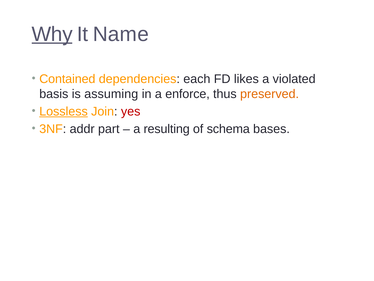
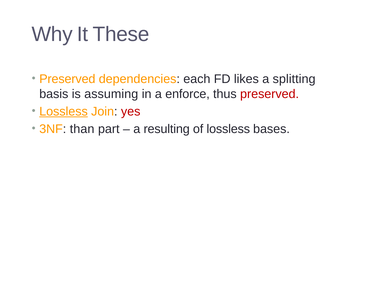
Why underline: present -> none
Name: Name -> These
Contained at (67, 79): Contained -> Preserved
violated: violated -> splitting
preserved at (270, 94) colour: orange -> red
addr: addr -> than
of schema: schema -> lossless
